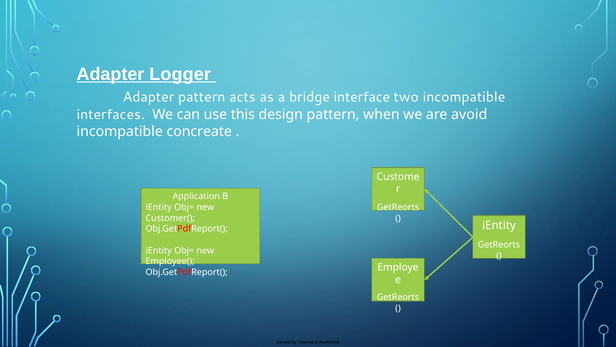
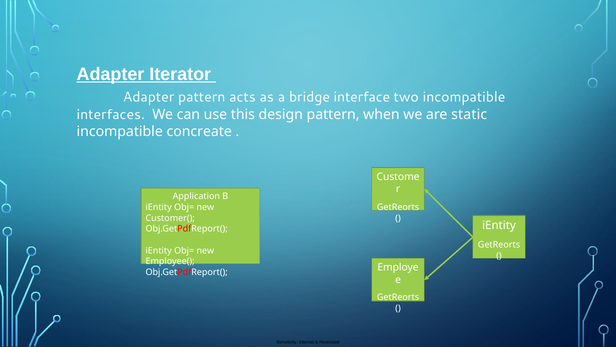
Logger: Logger -> Iterator
avoid: avoid -> static
